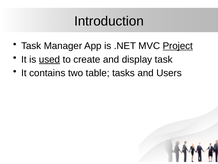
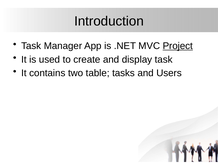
used underline: present -> none
